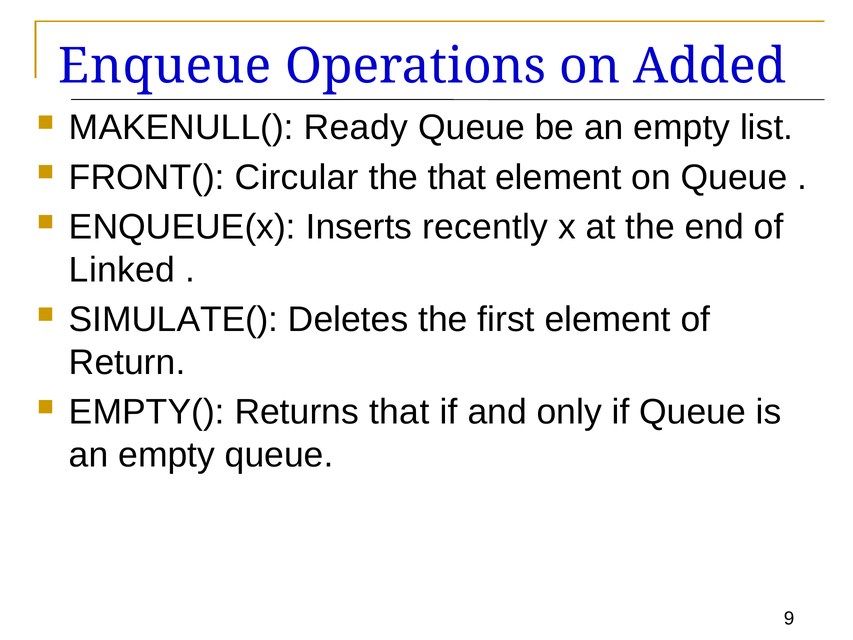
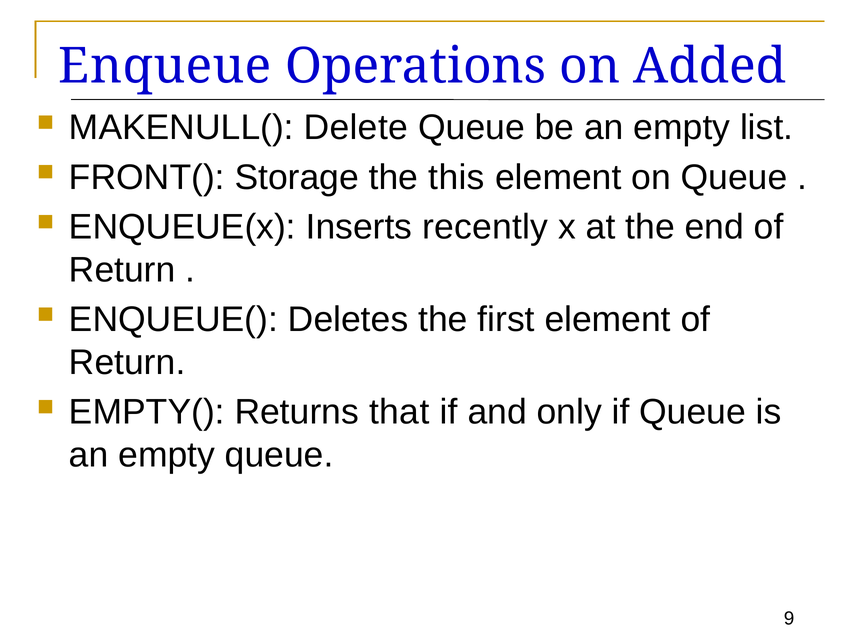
Ready: Ready -> Delete
Circular: Circular -> Storage
the that: that -> this
Linked at (122, 270): Linked -> Return
SIMULATE(: SIMULATE( -> ENQUEUE(
